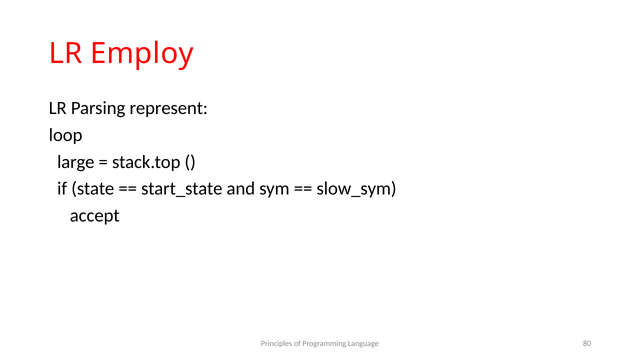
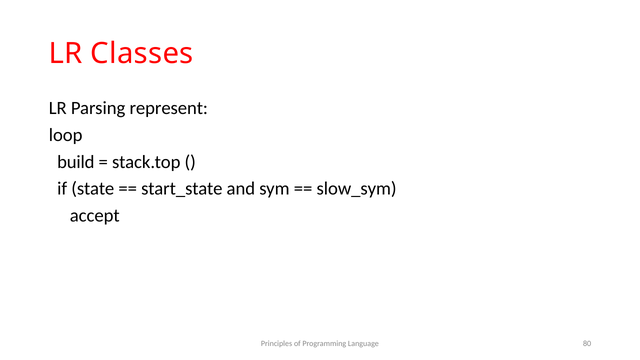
Employ: Employ -> Classes
large: large -> build
